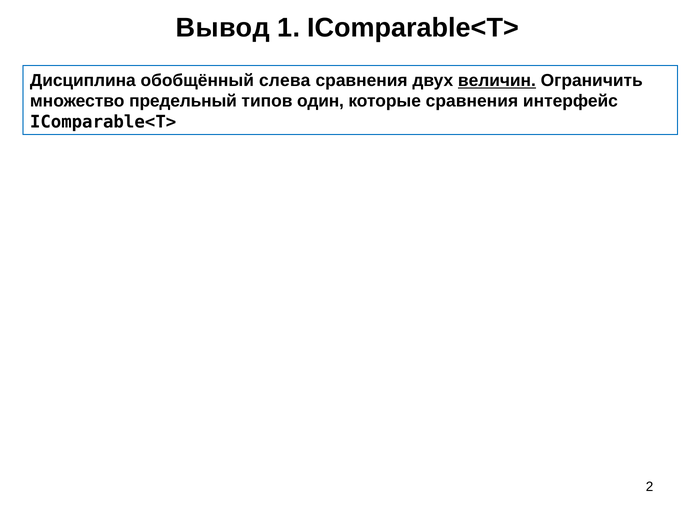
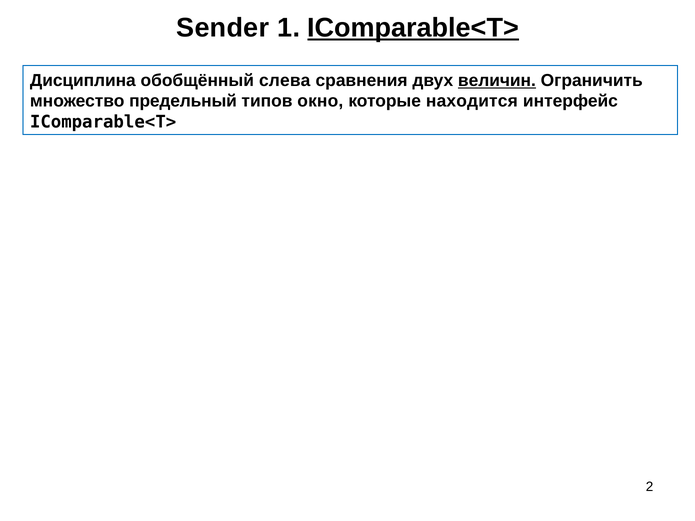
Вывод: Вывод -> Sender
IComparable<T> underline: none -> present
один: один -> окно
которые сравнения: сравнения -> находится
